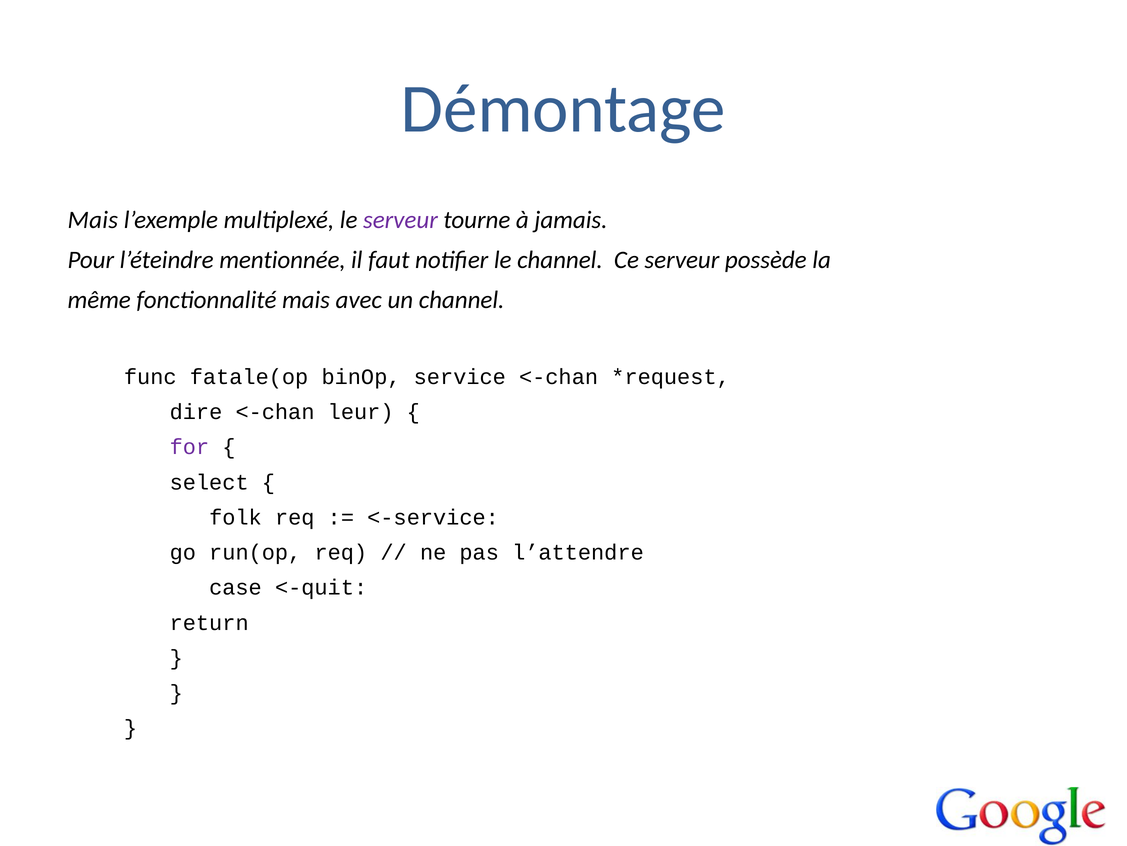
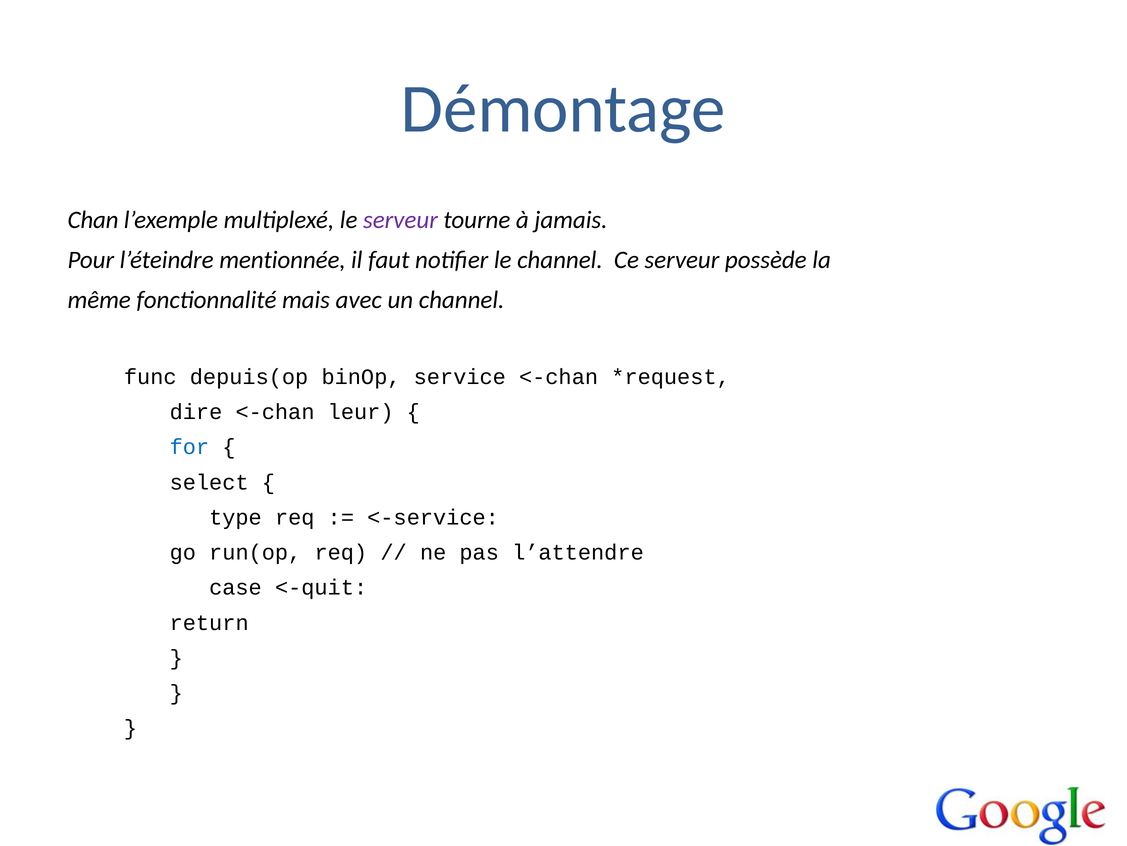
Mais at (93, 220): Mais -> Chan
fatale(op: fatale(op -> depuis(op
for colour: purple -> blue
folk: folk -> type
